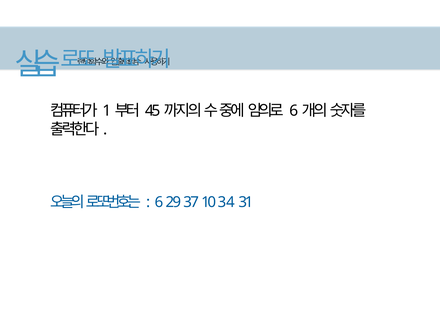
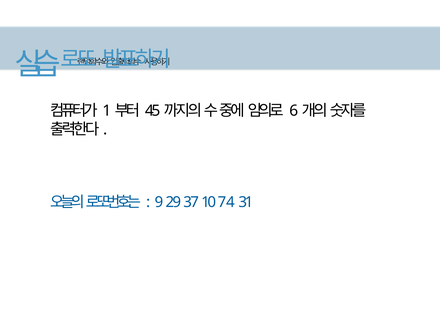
6 at (159, 202): 6 -> 9
34: 34 -> 74
